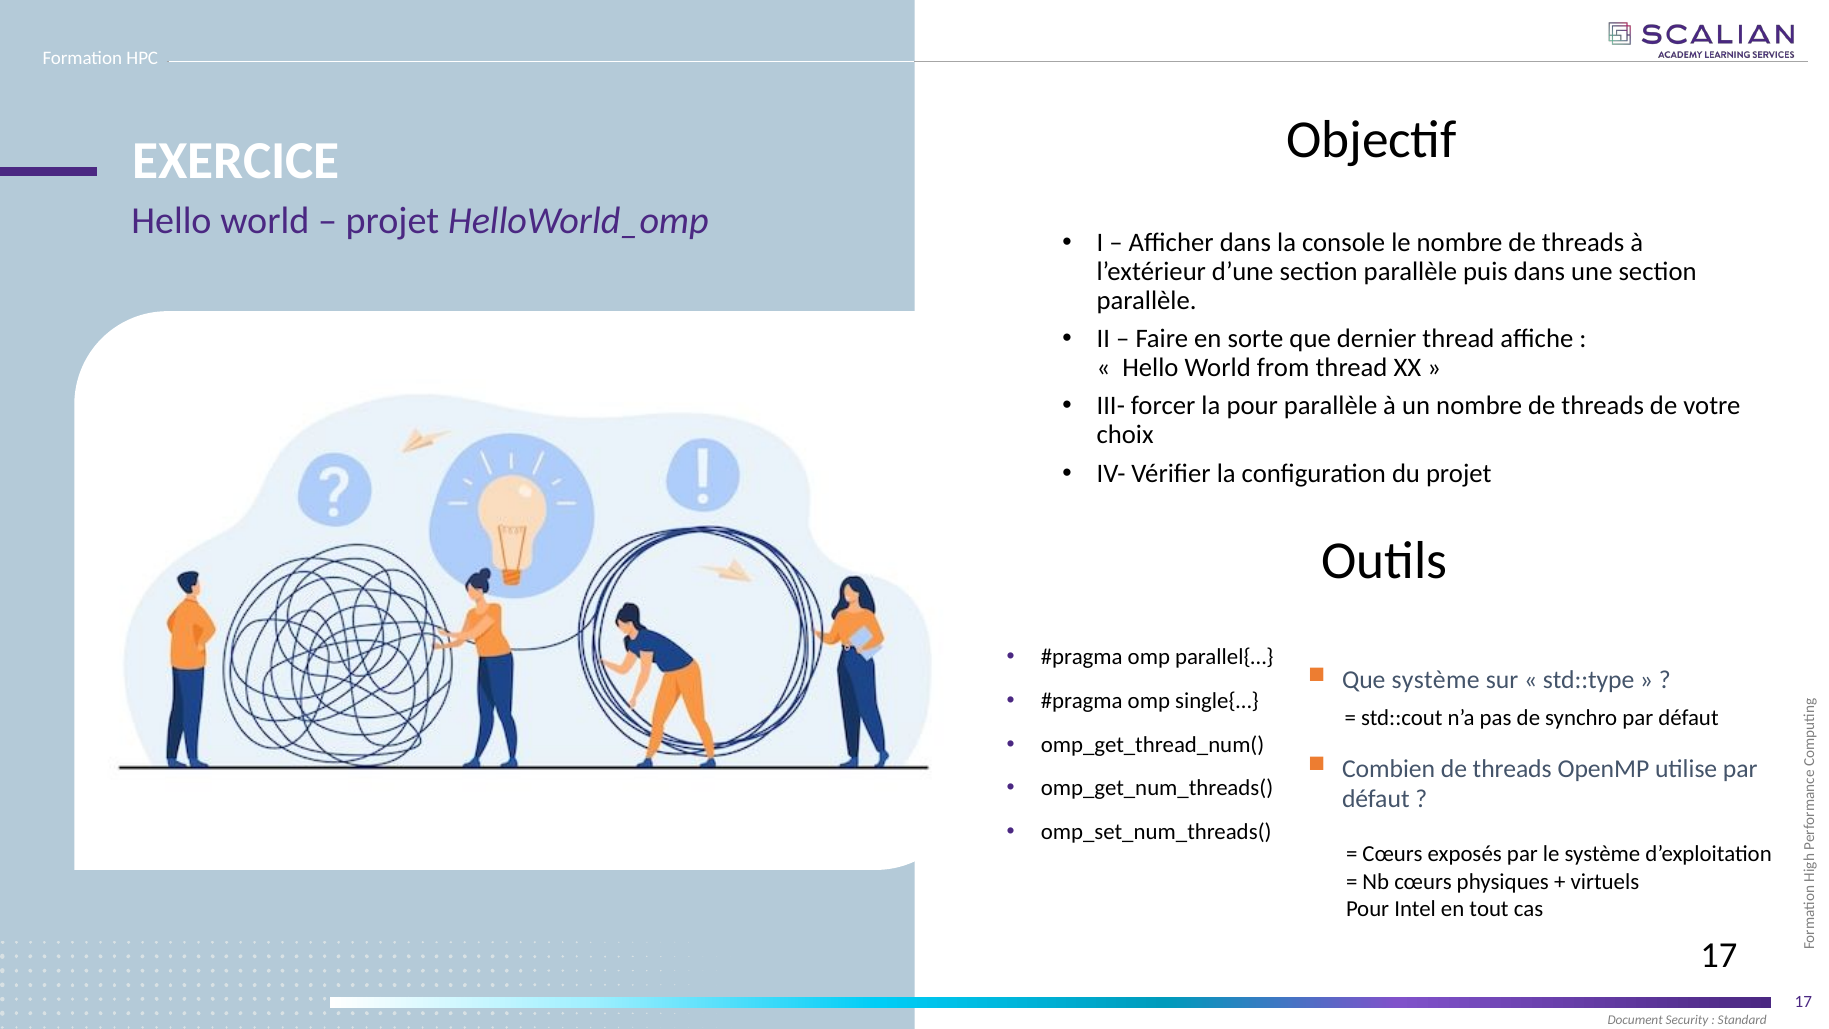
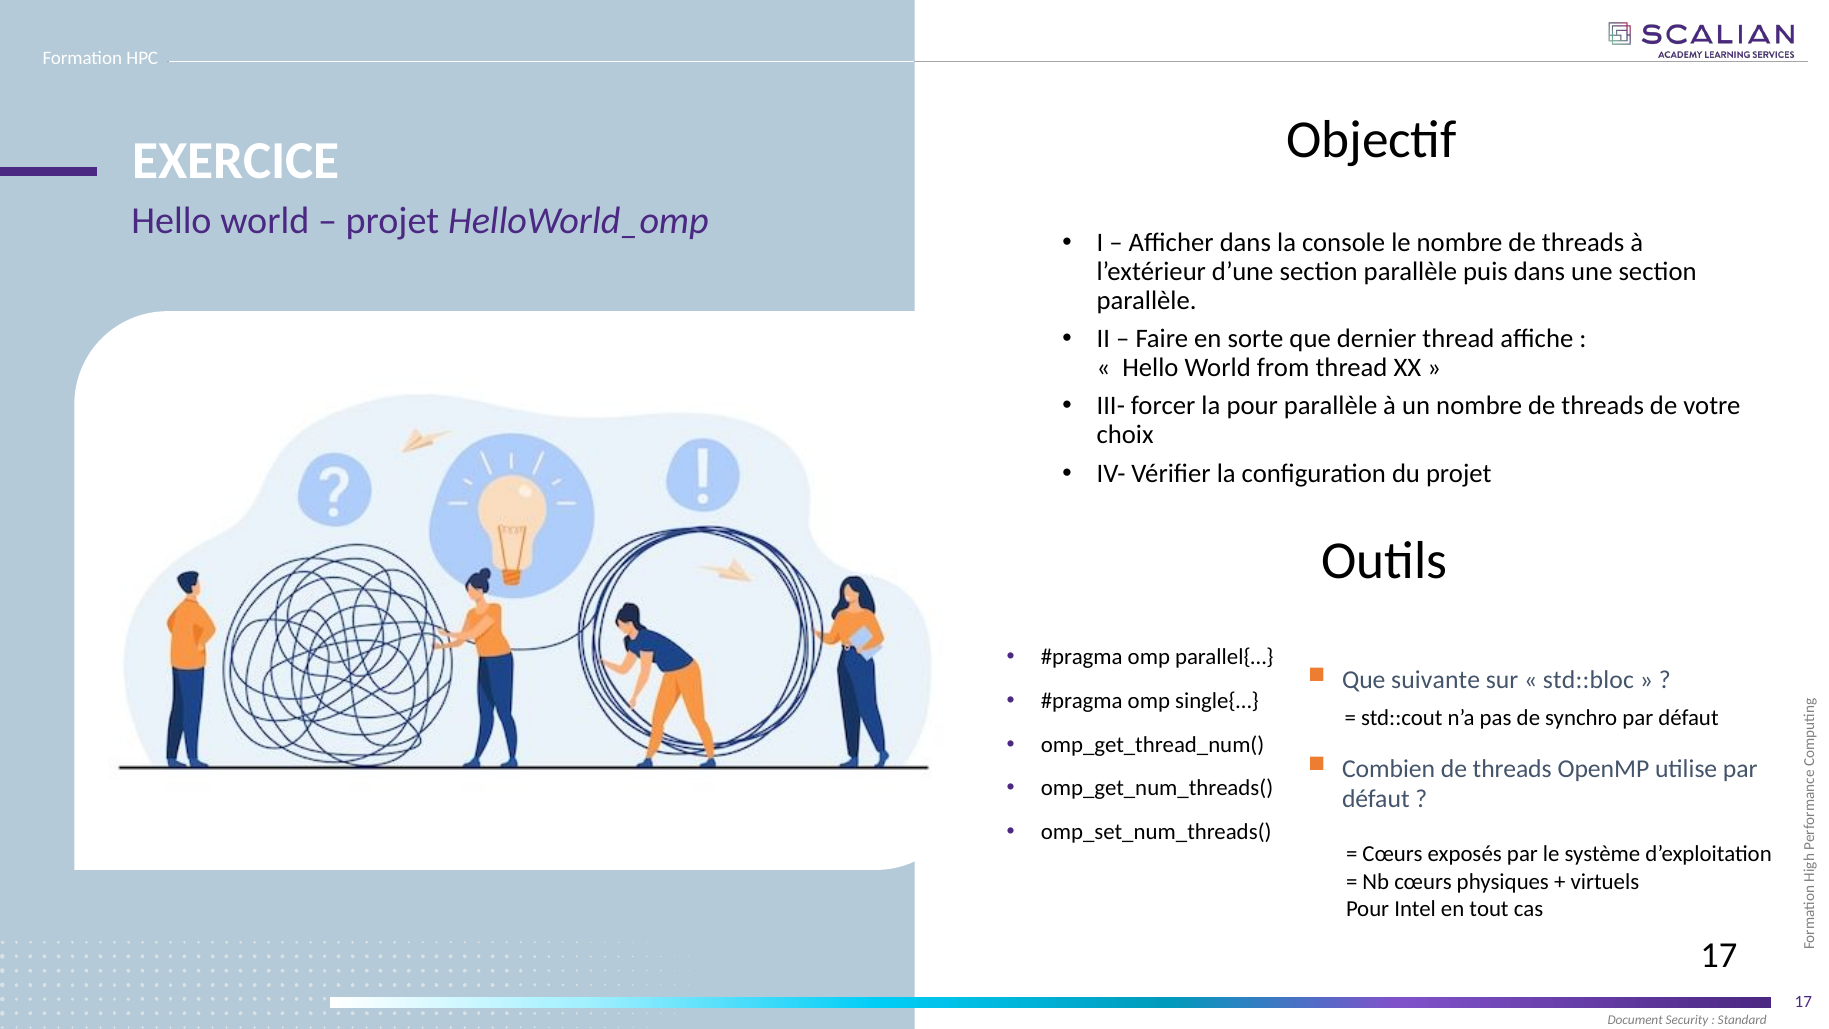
Que système: système -> suivante
std::type: std::type -> std::bloc
